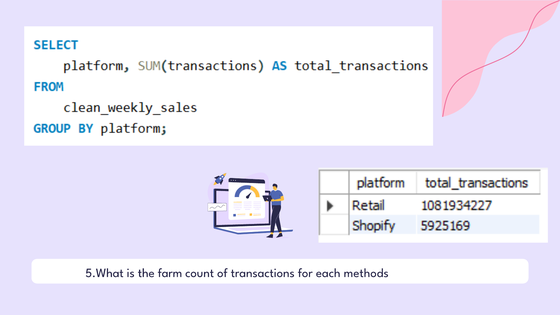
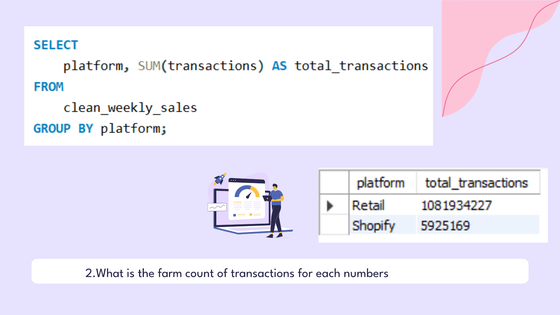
5.What: 5.What -> 2.What
methods: methods -> numbers
